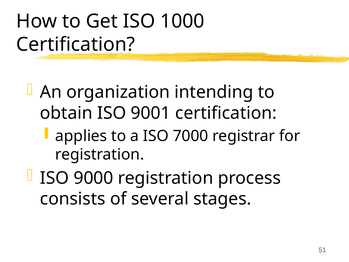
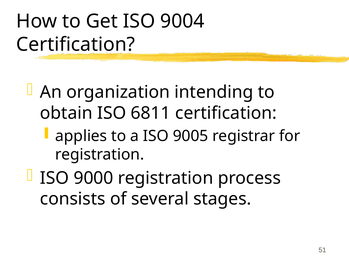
1000: 1000 -> 9004
9001: 9001 -> 6811
7000: 7000 -> 9005
